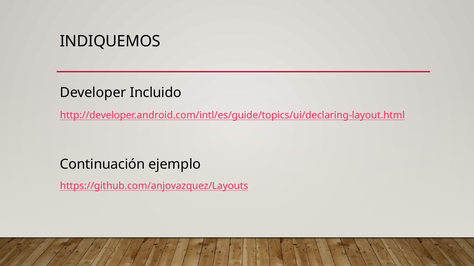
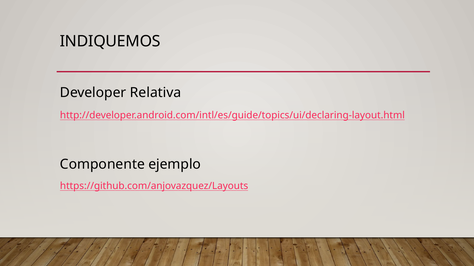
Incluido: Incluido -> Relativa
Continuación: Continuación -> Componente
